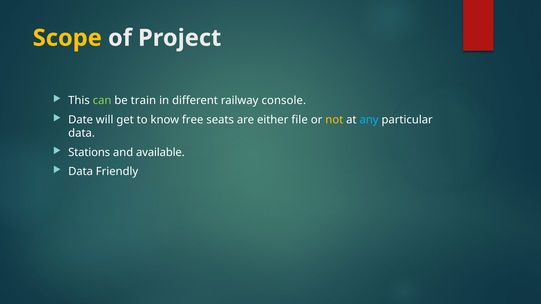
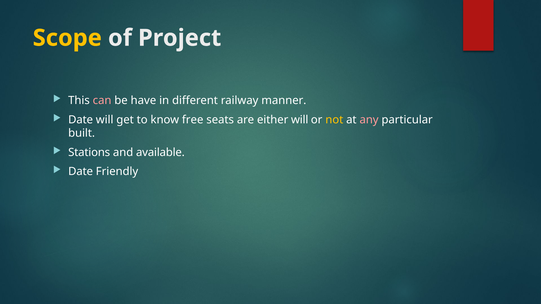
can colour: light green -> pink
train: train -> have
console: console -> manner
either file: file -> will
any colour: light blue -> pink
data at (82, 133): data -> built
Data at (81, 172): Data -> Date
